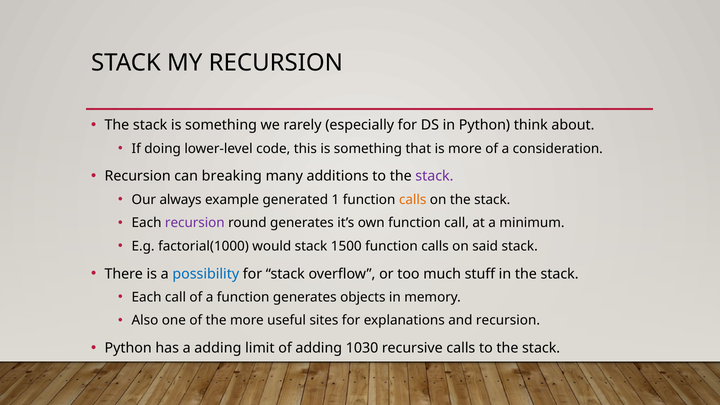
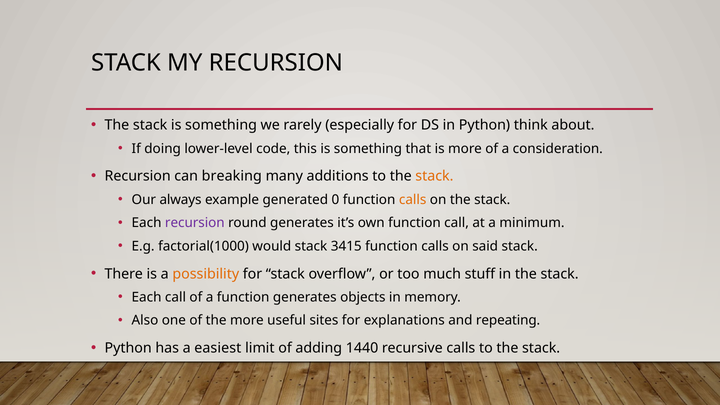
stack at (434, 176) colour: purple -> orange
1: 1 -> 0
1500: 1500 -> 3415
possibility colour: blue -> orange
and recursion: recursion -> repeating
a adding: adding -> easiest
1030: 1030 -> 1440
